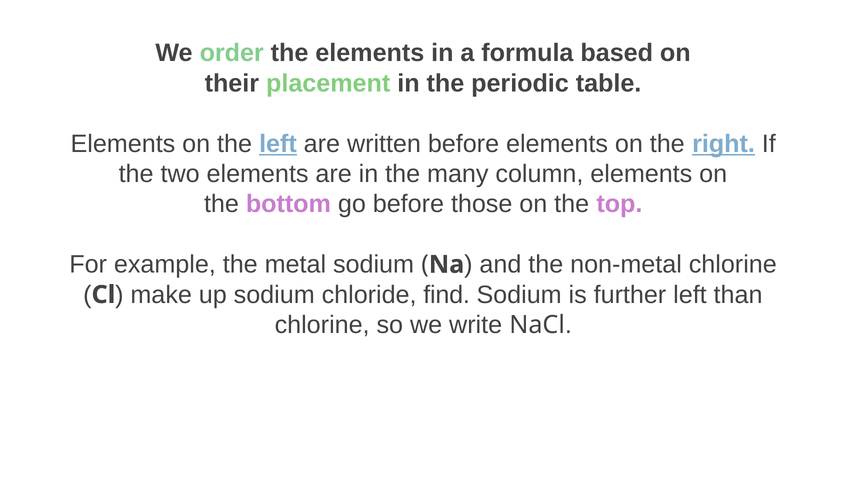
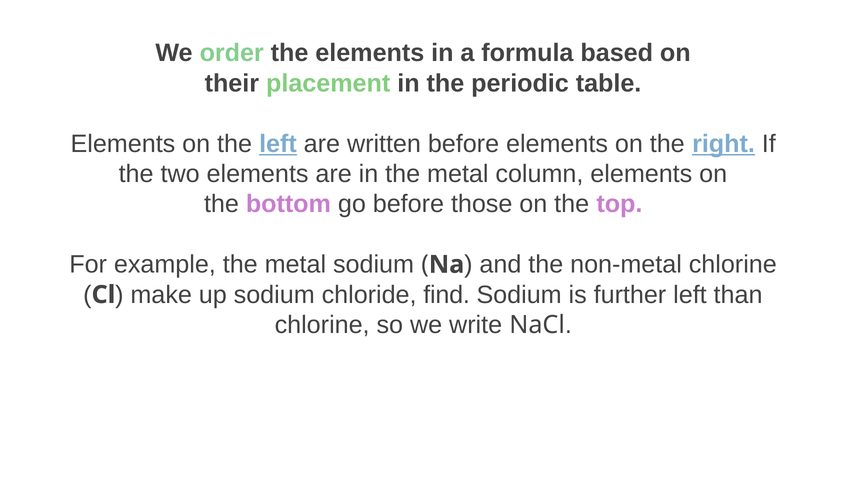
in the many: many -> metal
